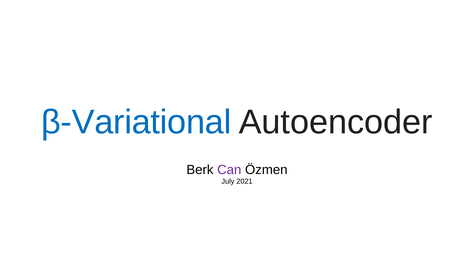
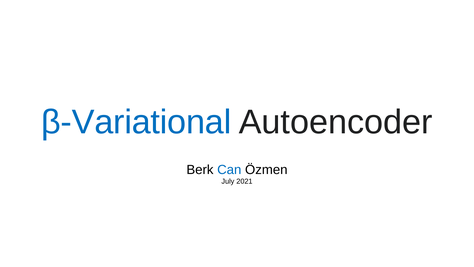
Can colour: purple -> blue
